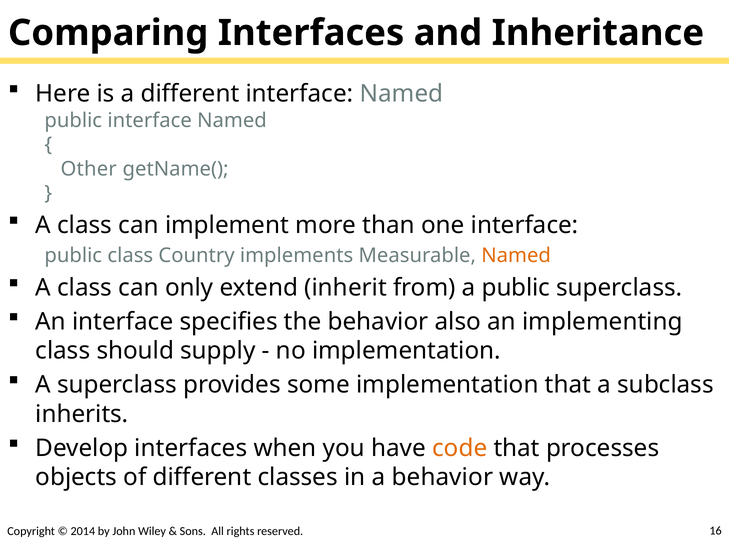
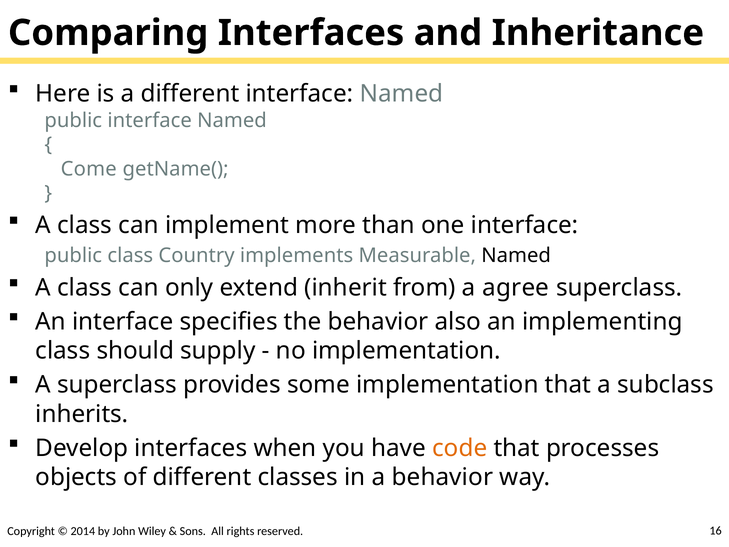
Other: Other -> Come
Named at (516, 256) colour: orange -> black
a public: public -> agree
